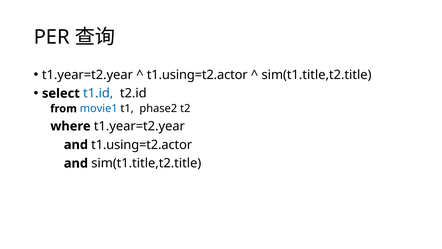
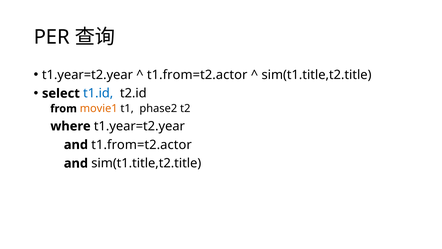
t1.using=t2.actor at (197, 75): t1.using=t2.actor -> t1.from=t2.actor
movie1 colour: blue -> orange
and t1.using=t2.actor: t1.using=t2.actor -> t1.from=t2.actor
